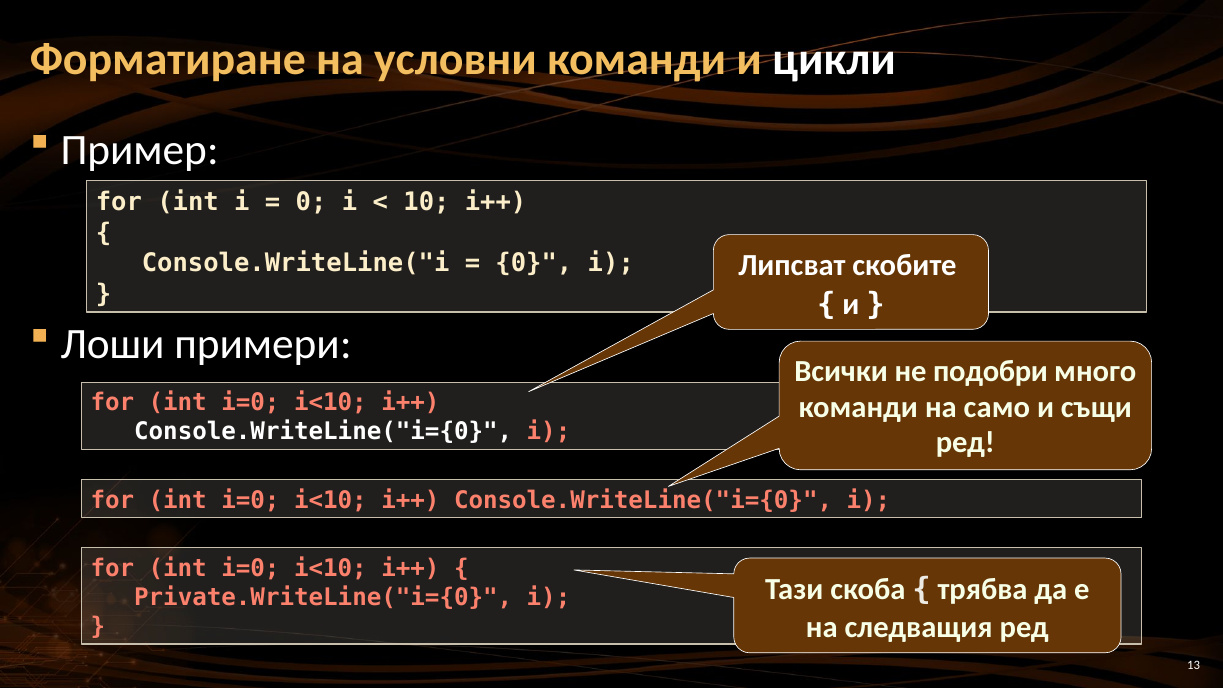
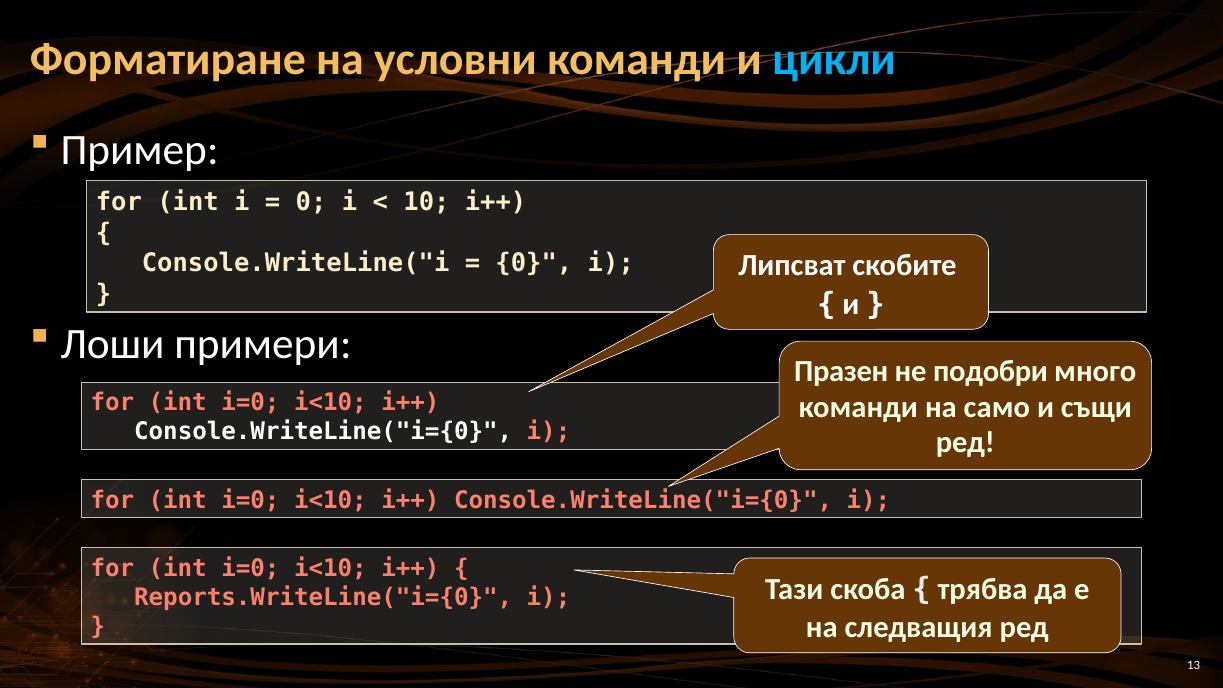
цикли colour: white -> light blue
Всички: Всички -> Празен
Private.WriteLine("i={0: Private.WriteLine("i={0 -> Reports.WriteLine("i={0
